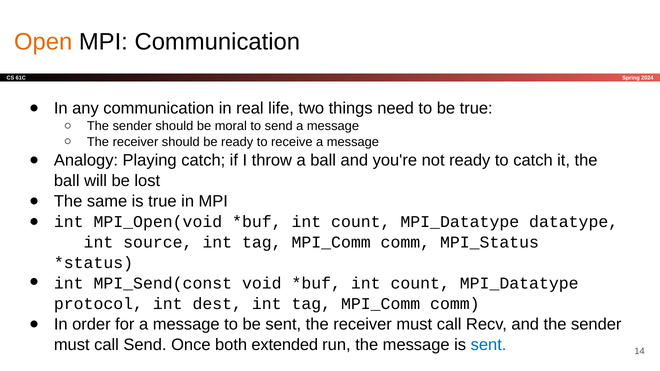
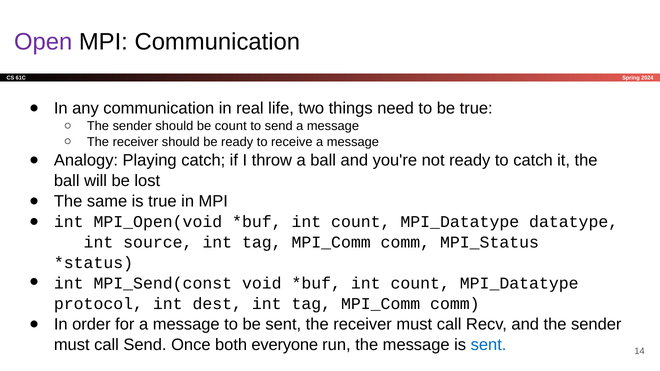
Open colour: orange -> purple
be moral: moral -> count
extended: extended -> everyone
